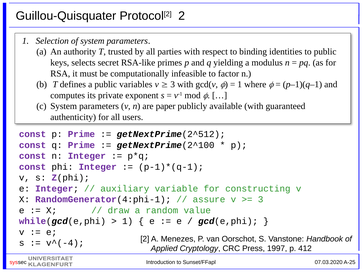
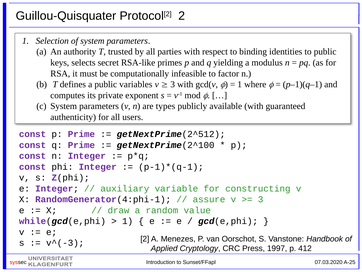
paper: paper -> types
v^(-4: v^(-4 -> v^(-3
